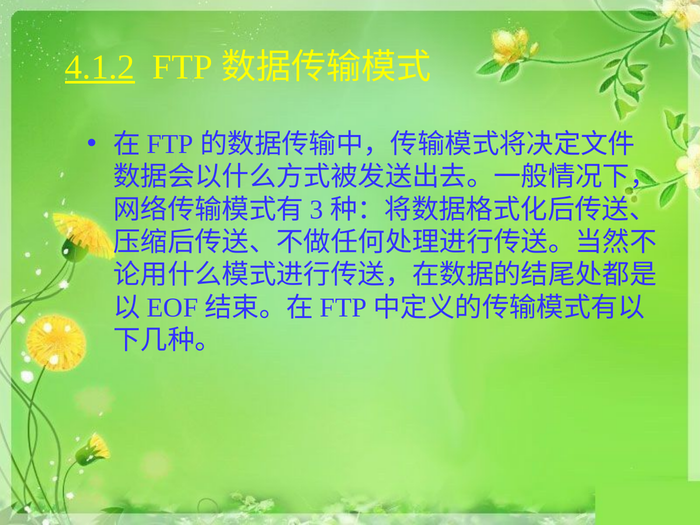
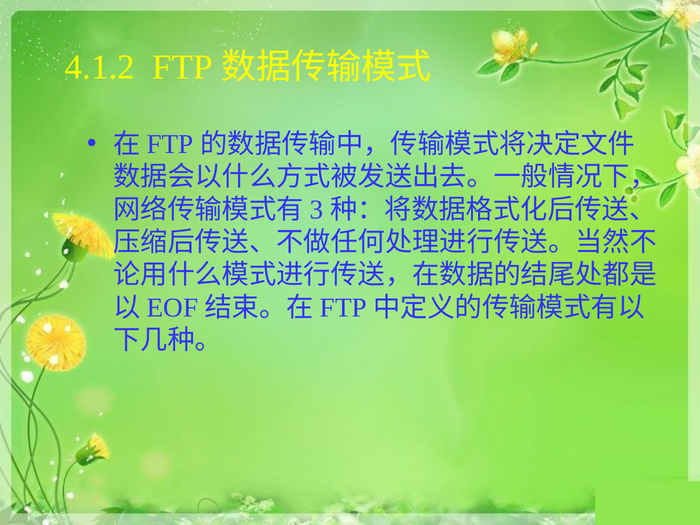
4.1.2 underline: present -> none
